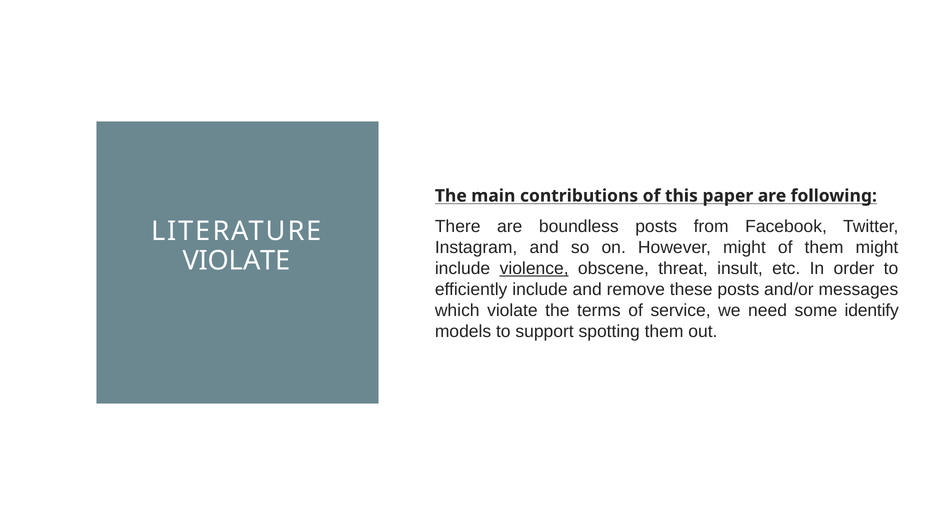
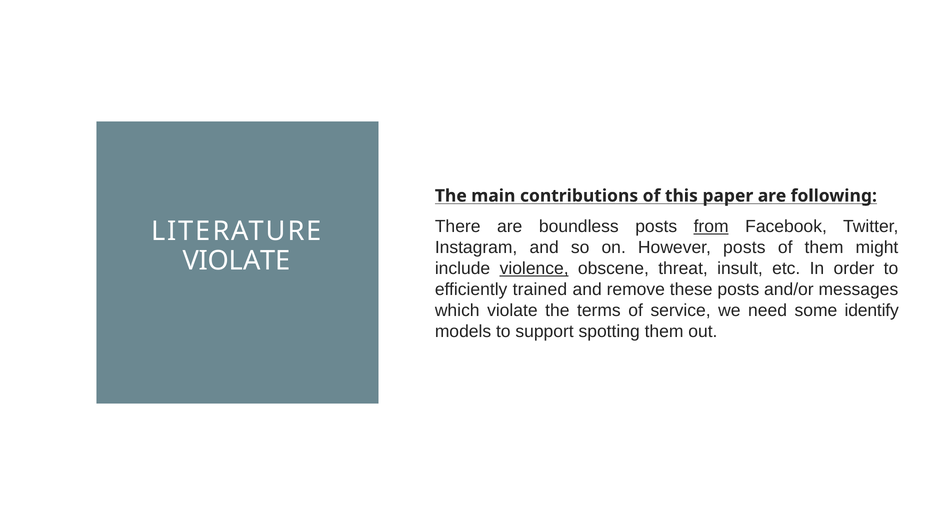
from underline: none -> present
However might: might -> posts
efficiently include: include -> trained
